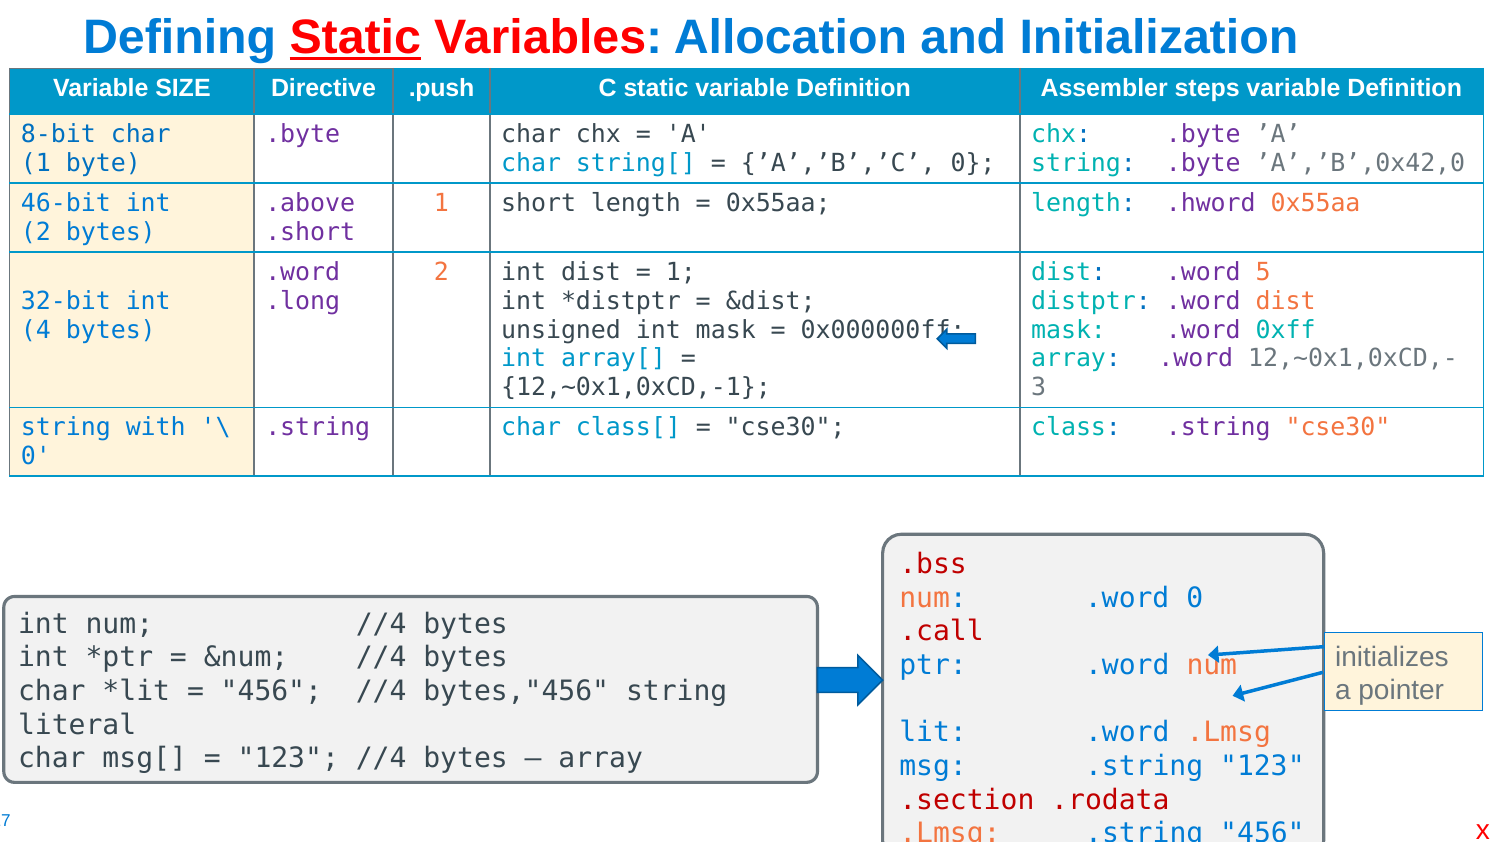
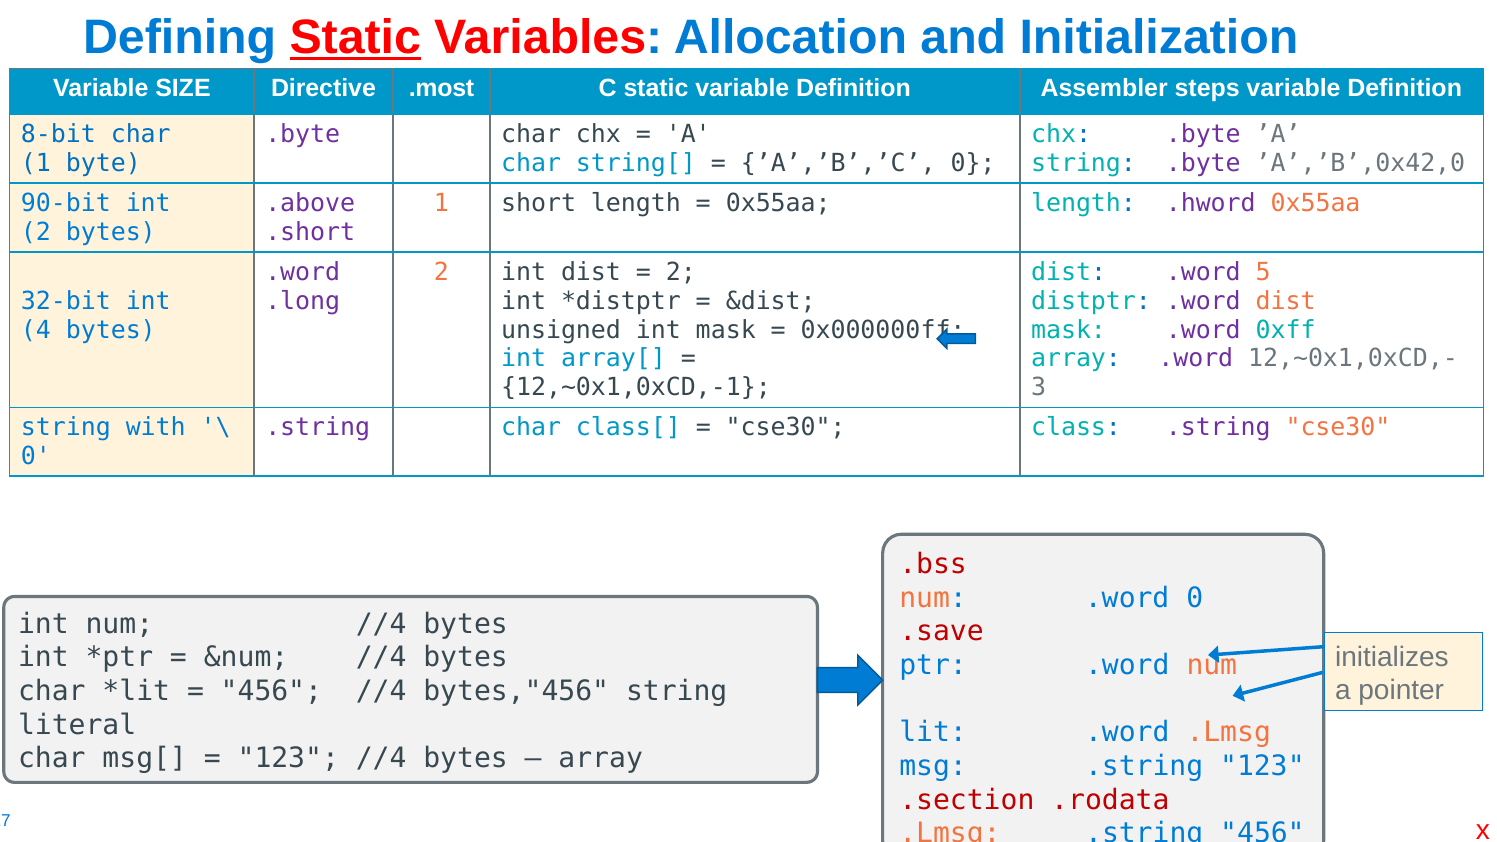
.push: .push -> .most
46-bit: 46-bit -> 90-bit
1 at (681, 272): 1 -> 2
.call: .call -> .save
